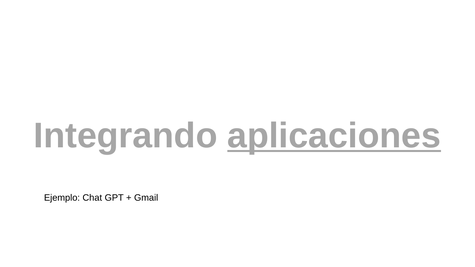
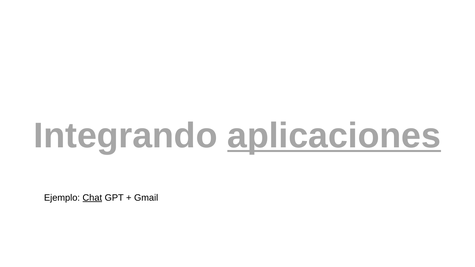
Chat underline: none -> present
